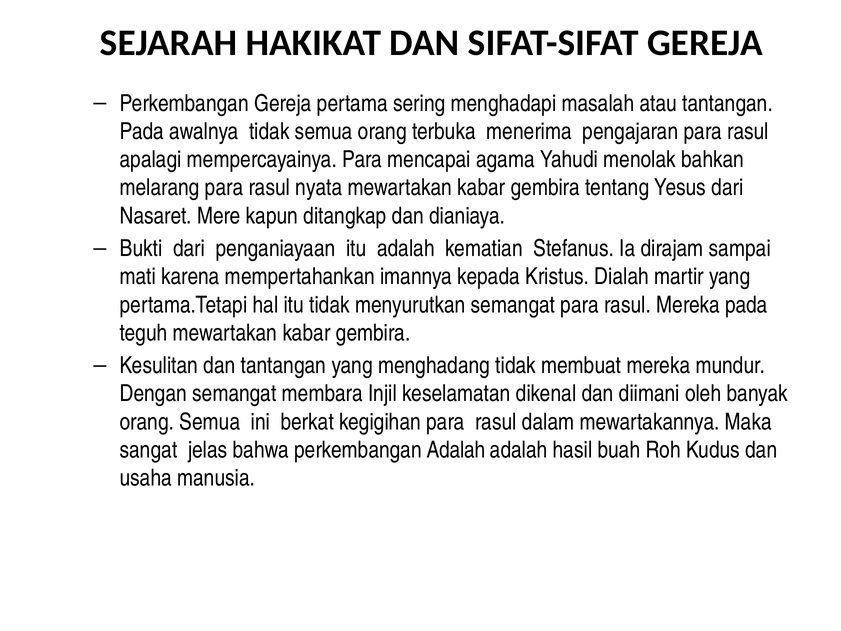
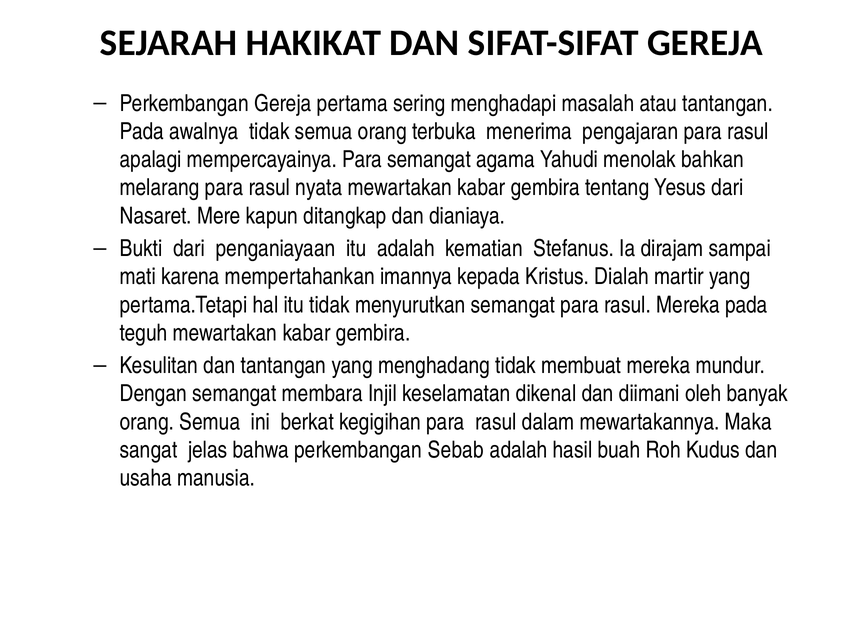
Para mencapai: mencapai -> semangat
perkembangan Adalah: Adalah -> Sebab
